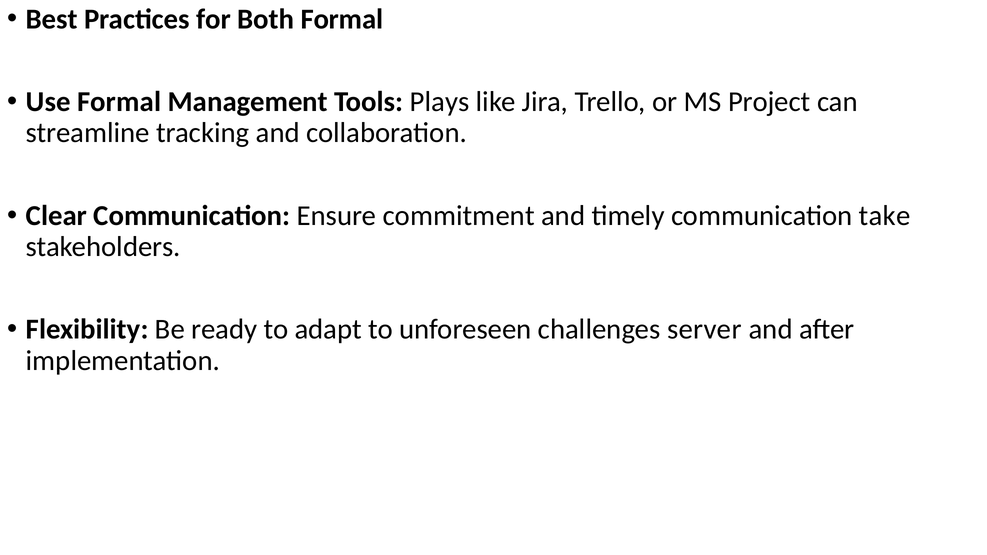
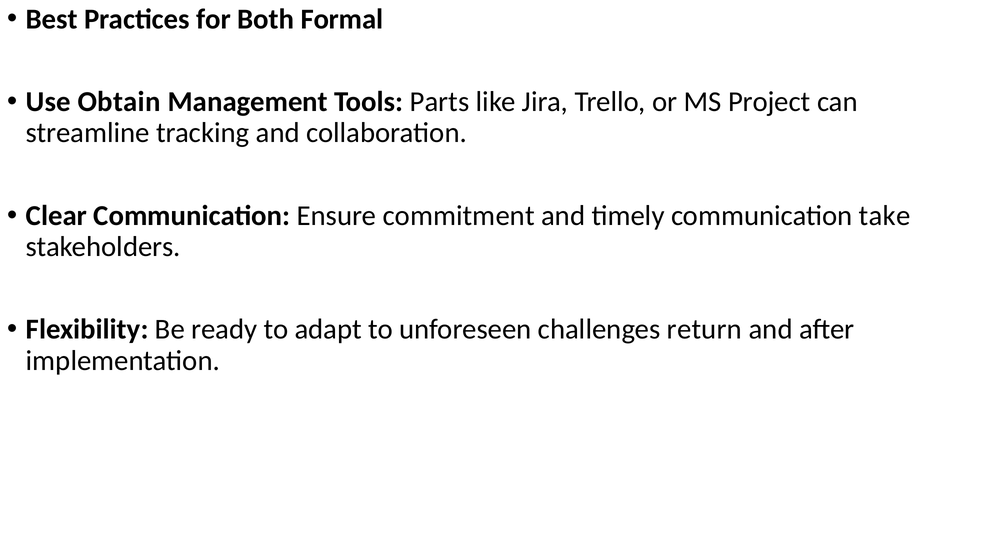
Use Formal: Formal -> Obtain
Plays: Plays -> Parts
server: server -> return
